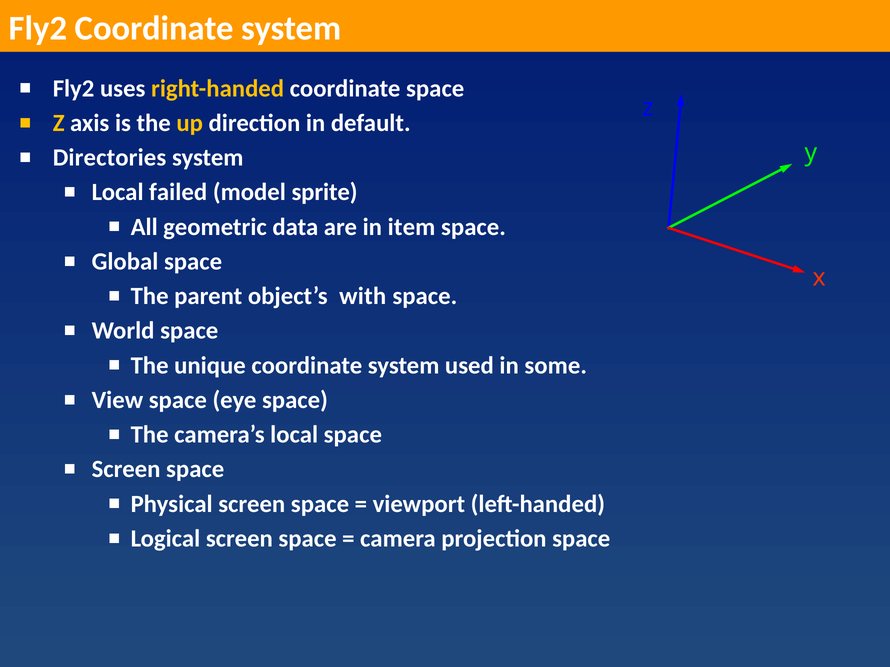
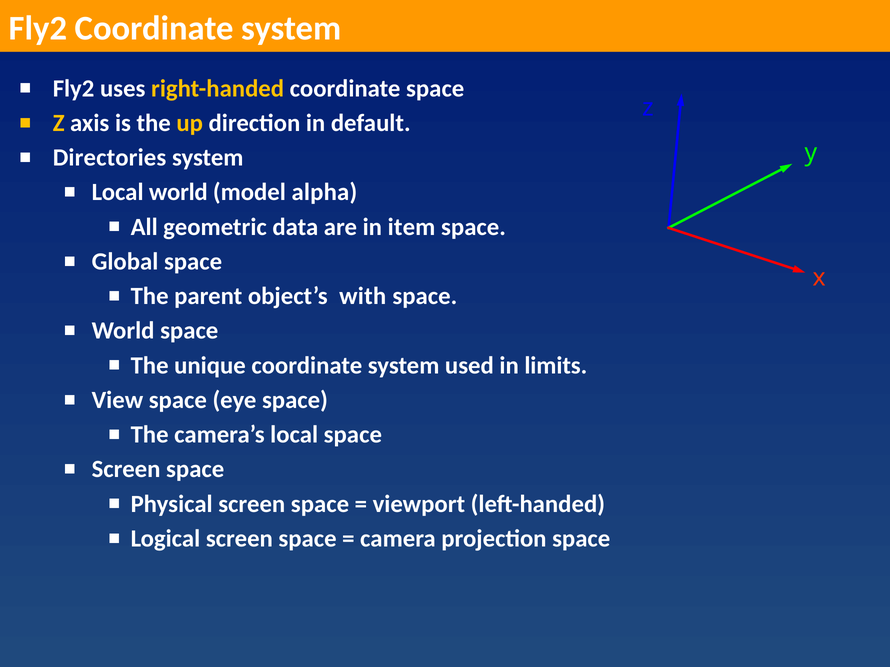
Local failed: failed -> world
sprite: sprite -> alpha
some: some -> limits
